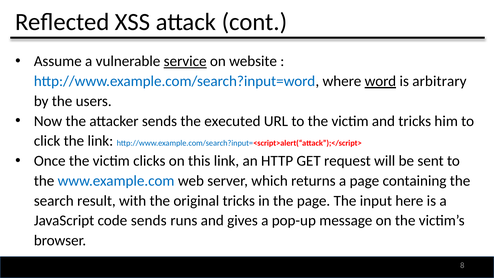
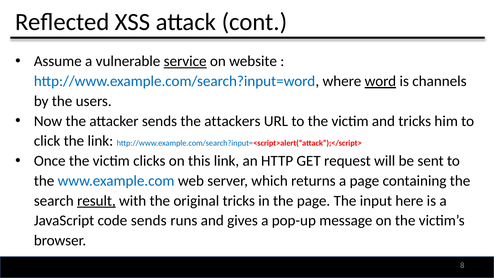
arbitrary: arbitrary -> channels
executed: executed -> attackers
result underline: none -> present
